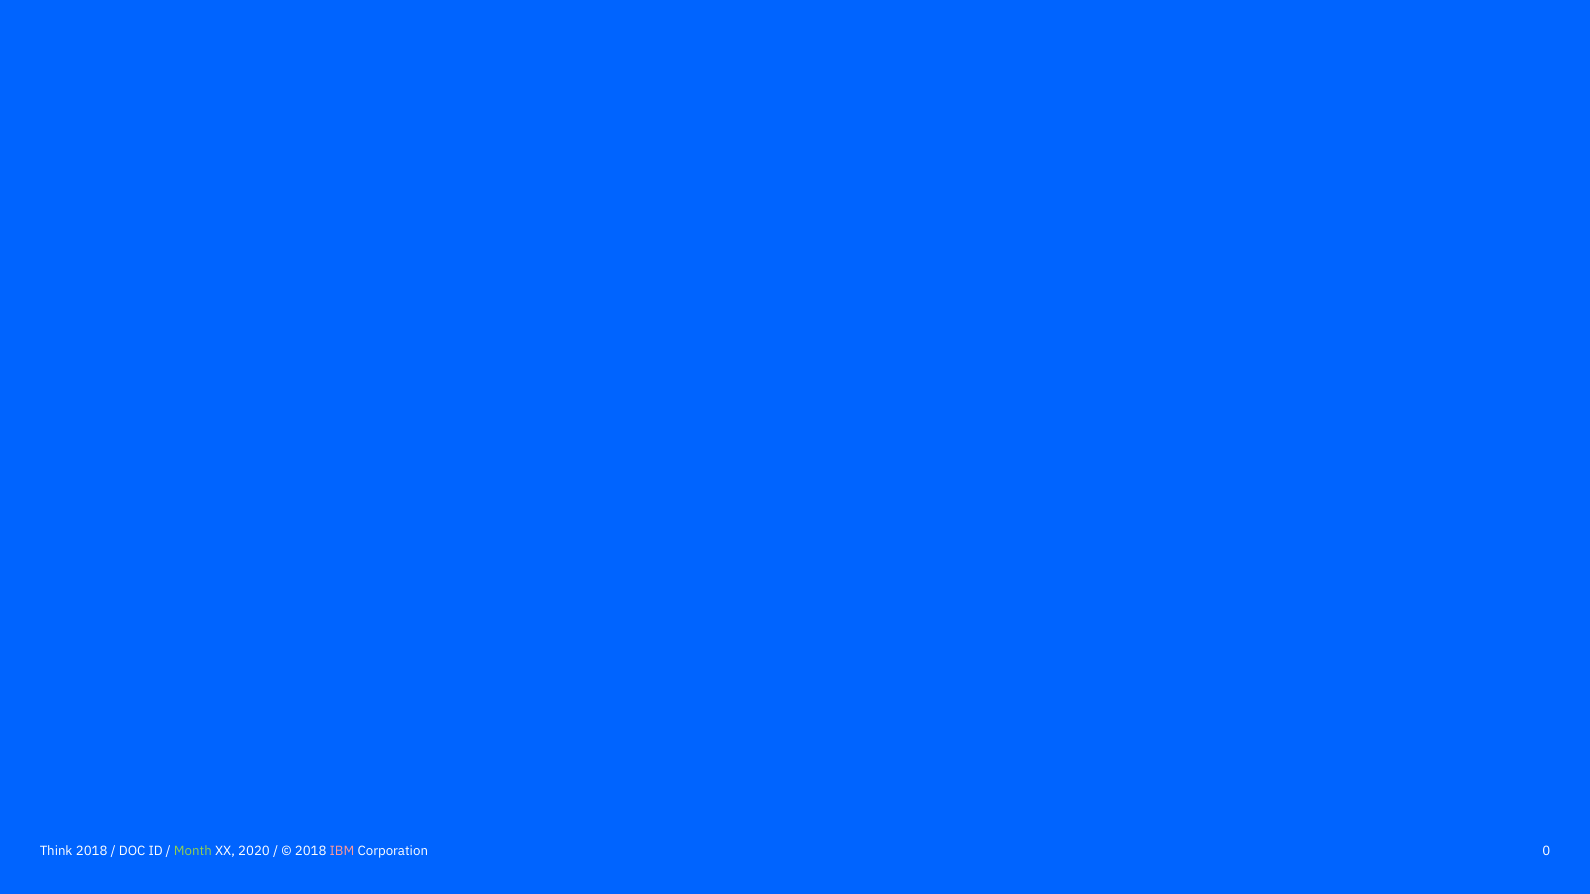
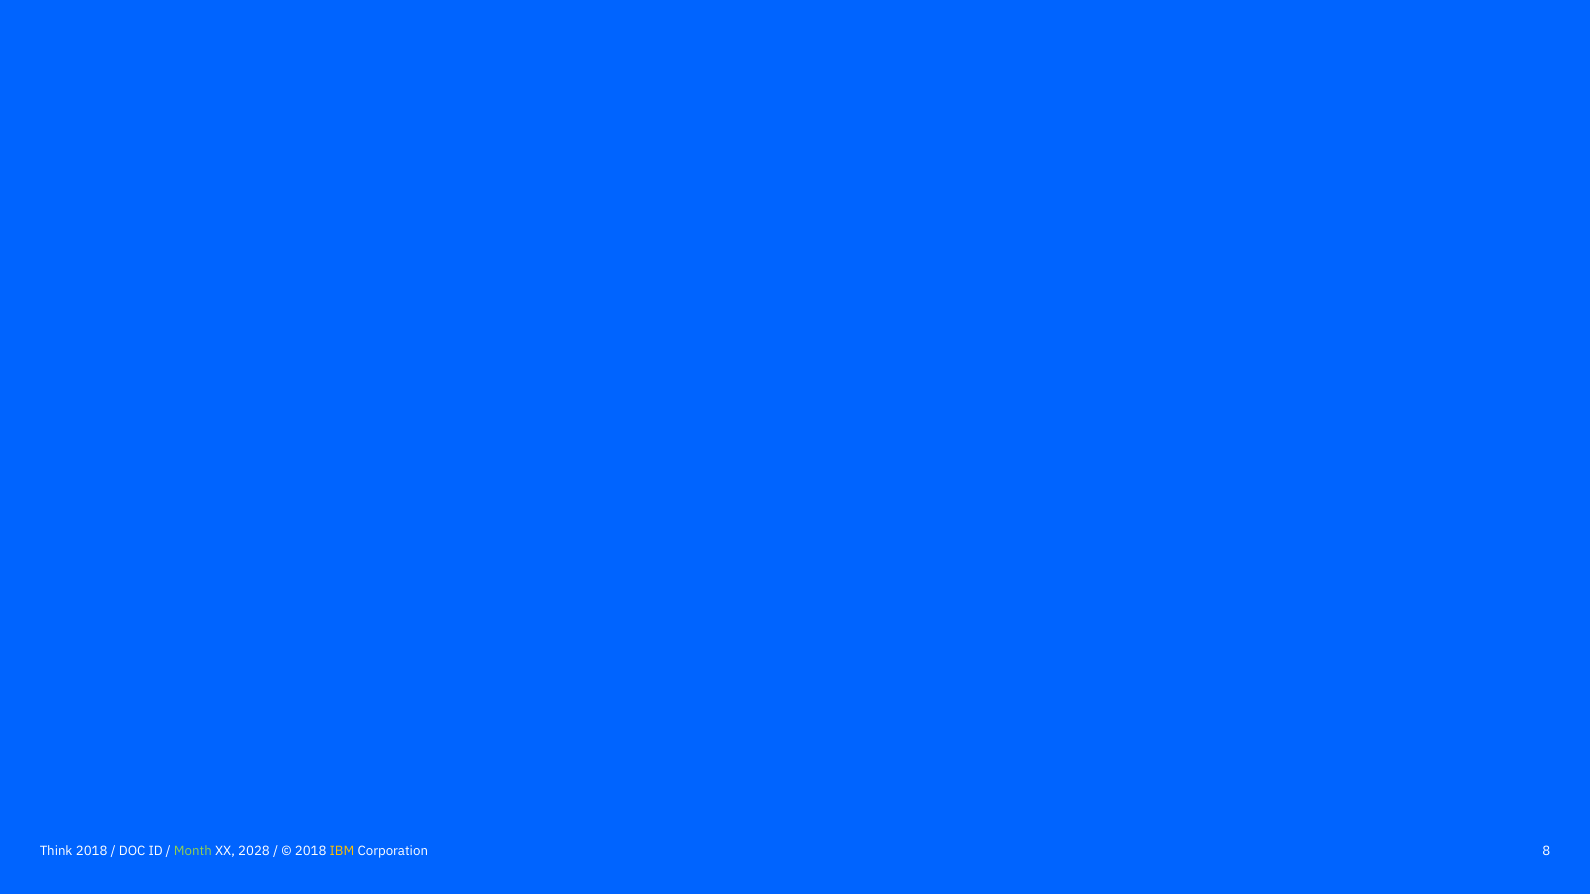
2020: 2020 -> 2028
IBM colour: pink -> yellow
0: 0 -> 8
